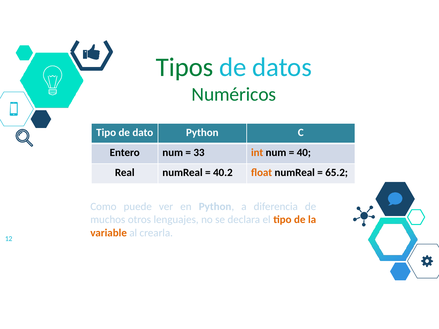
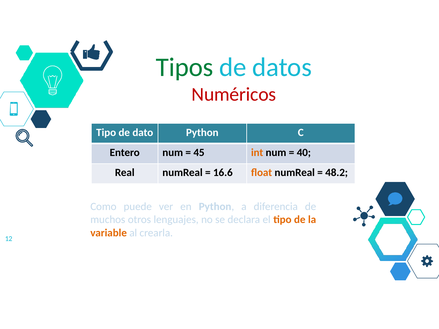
Numéricos colour: green -> red
33: 33 -> 45
40.2: 40.2 -> 16.6
65.2: 65.2 -> 48.2
